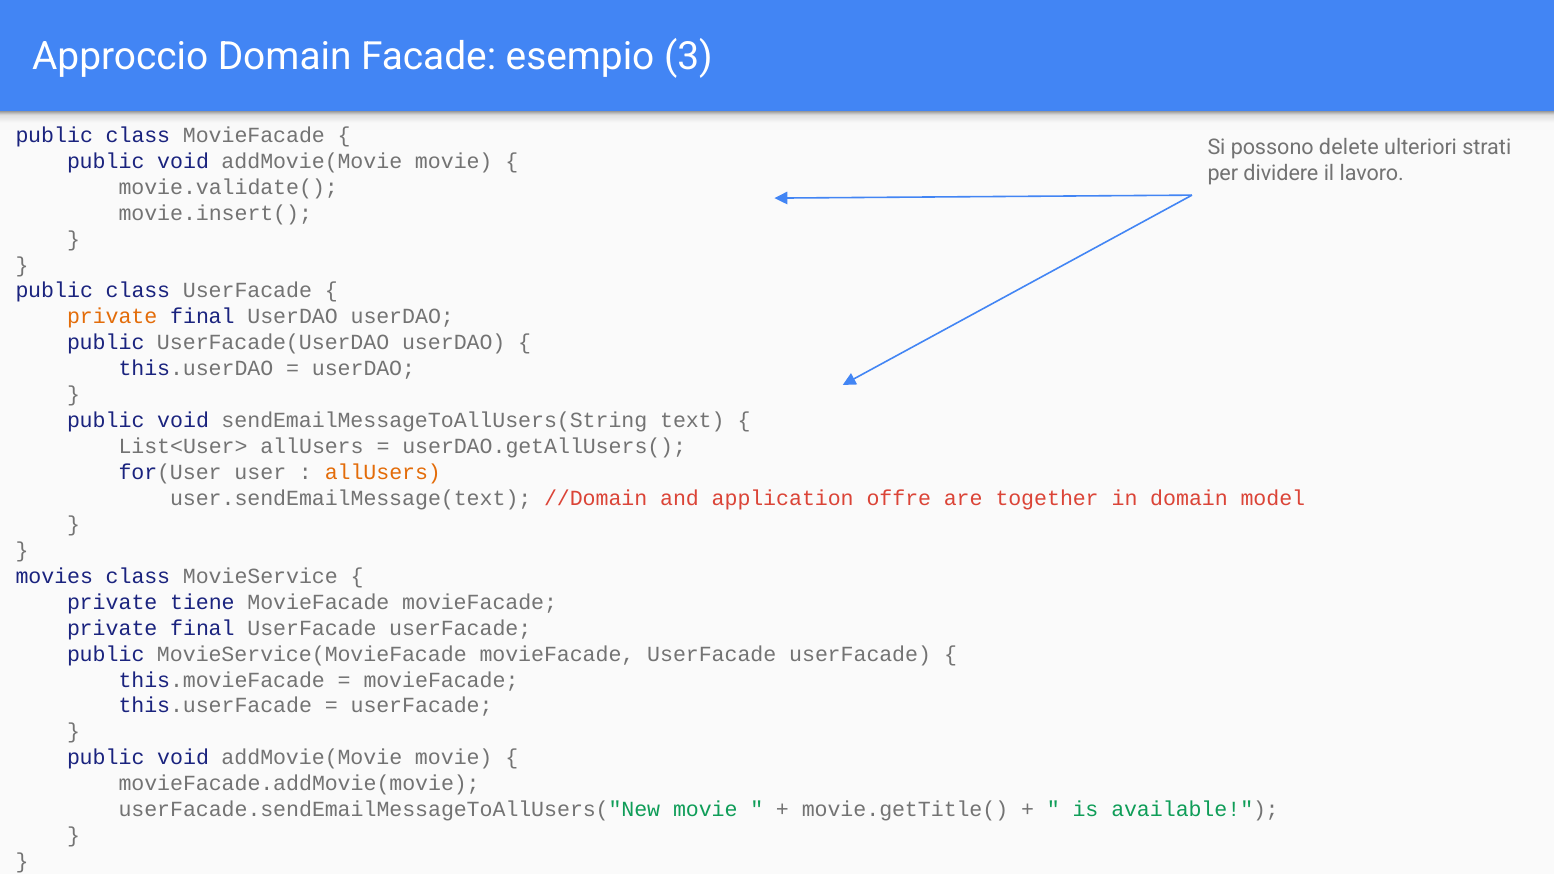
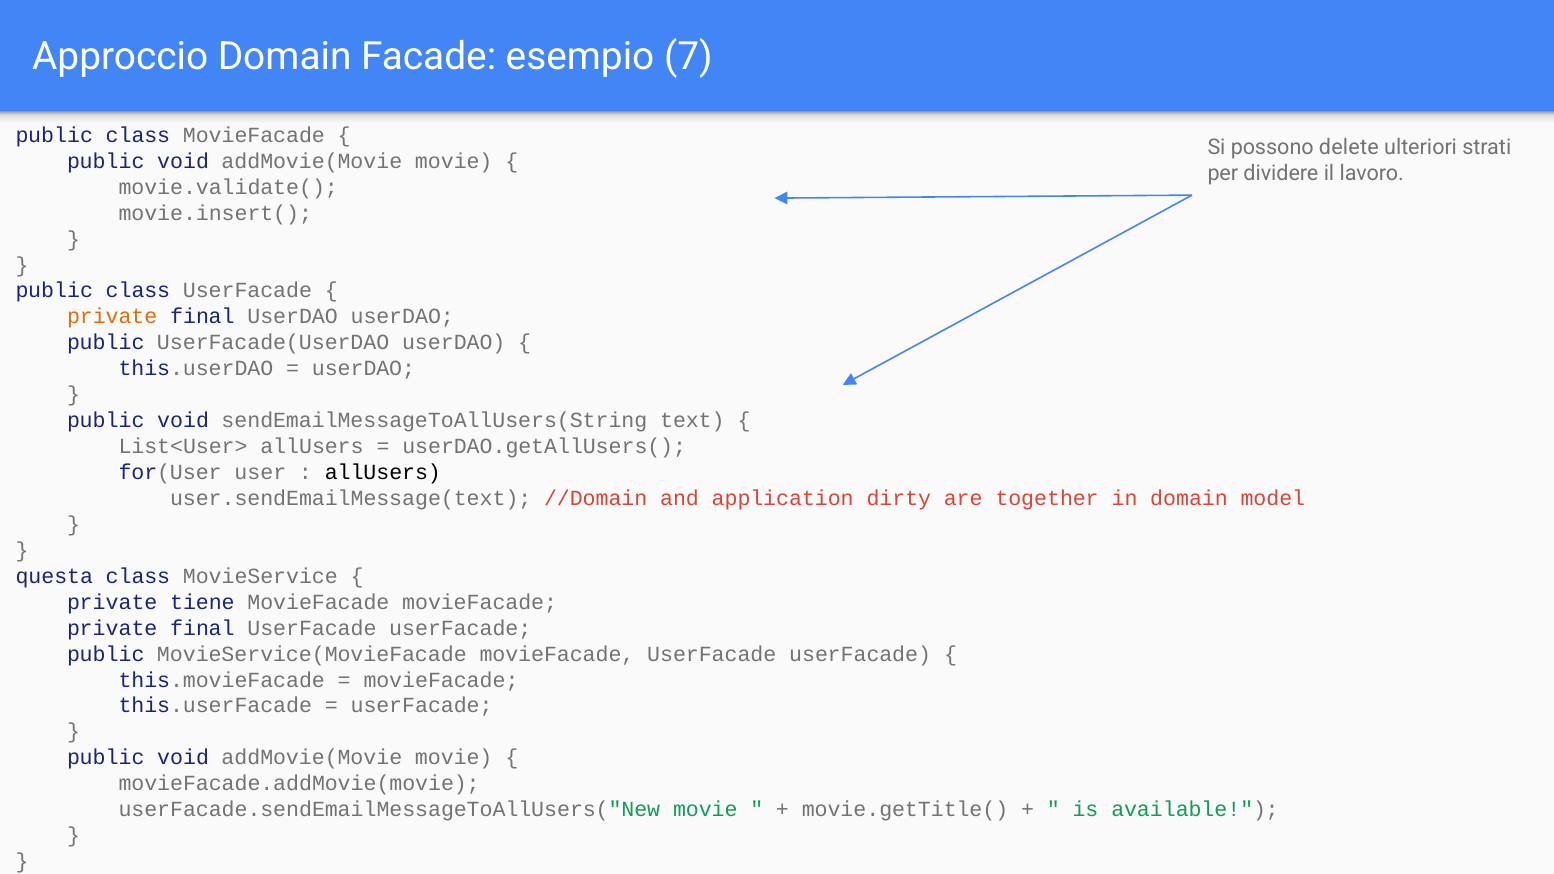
3: 3 -> 7
allUsers at (383, 472) colour: orange -> black
offre: offre -> dirty
movies: movies -> questa
